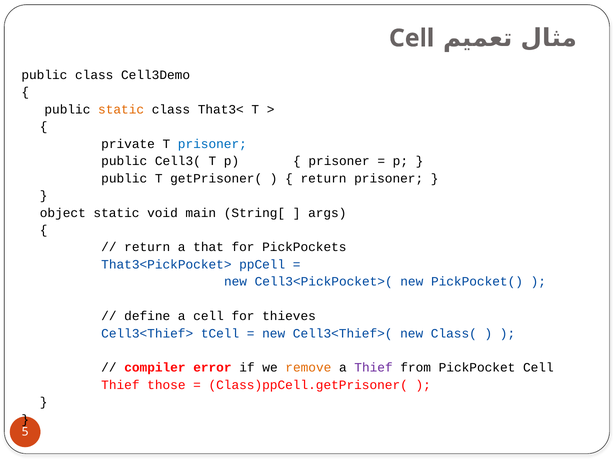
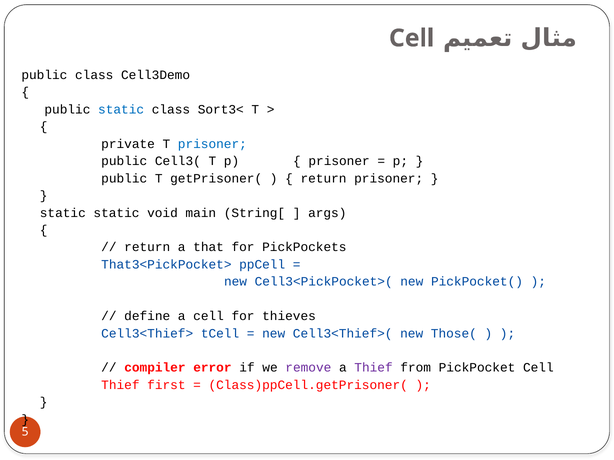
static at (121, 110) colour: orange -> blue
That3<: That3< -> Sort3<
object at (63, 213): object -> static
Class(: Class( -> Those(
remove colour: orange -> purple
those: those -> first
